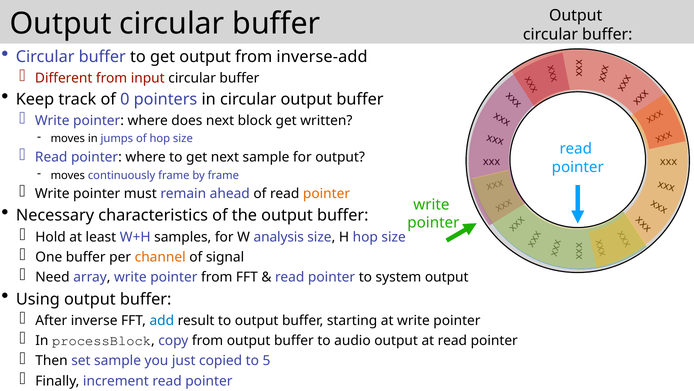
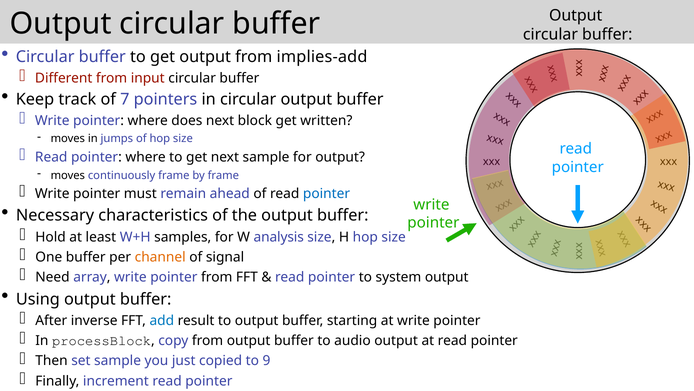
inverse-add: inverse-add -> implies-add
0: 0 -> 7
pointer at (327, 193) colour: orange -> blue
5: 5 -> 9
